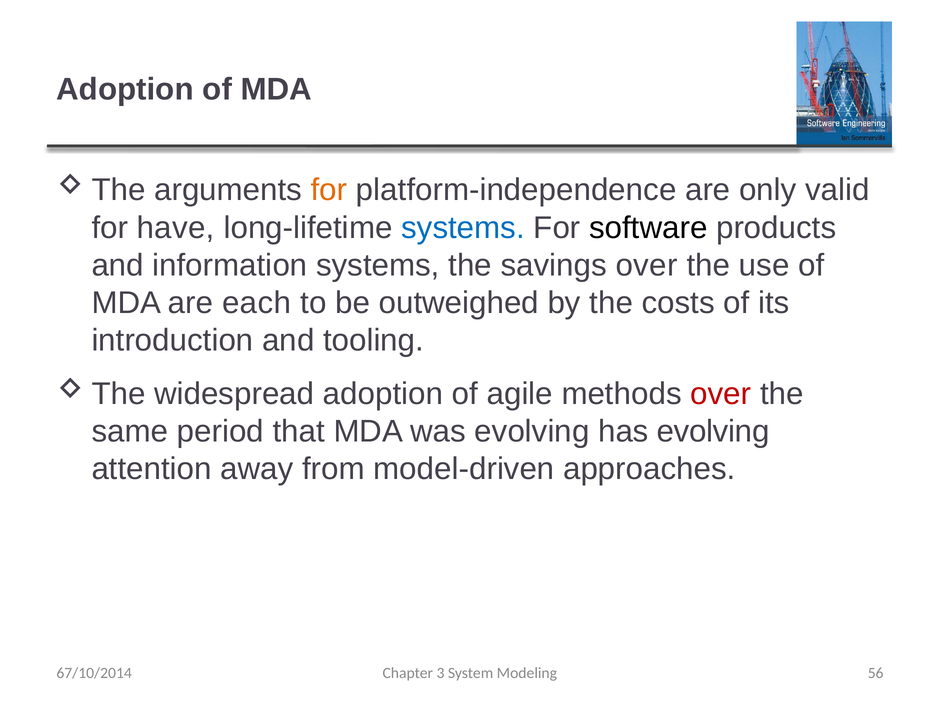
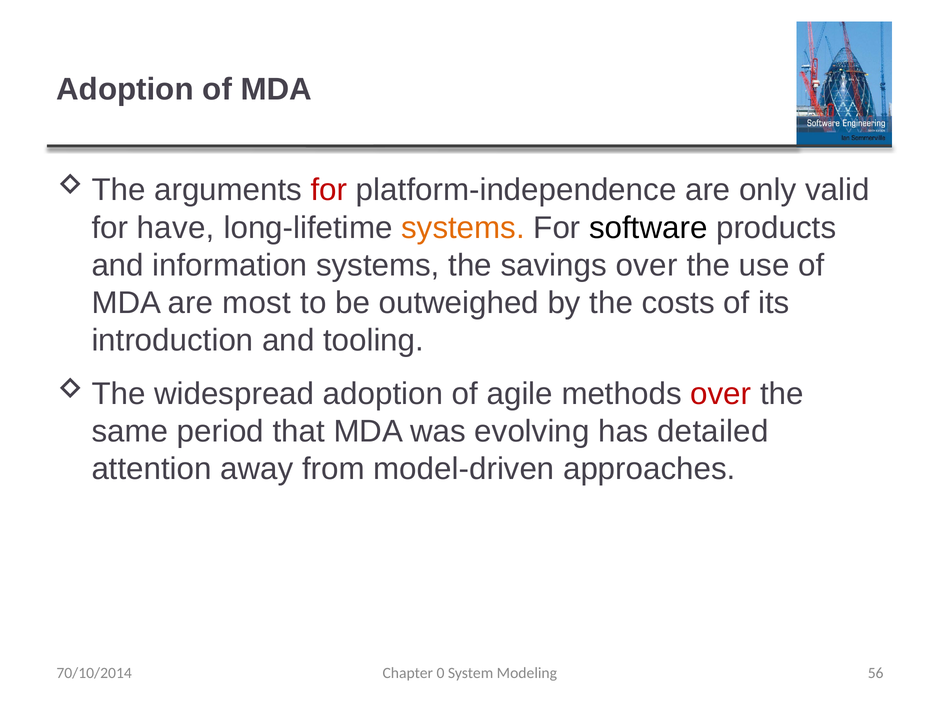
for at (329, 190) colour: orange -> red
systems at (463, 228) colour: blue -> orange
each: each -> most
has evolving: evolving -> detailed
67/10/2014: 67/10/2014 -> 70/10/2014
3: 3 -> 0
